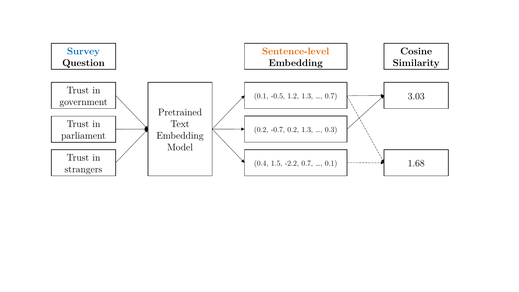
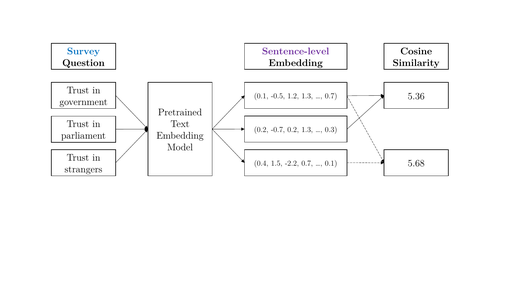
Sentence-level colour: orange -> purple
3.03: 3.03 -> 5.36
1.68: 1.68 -> 5.68
